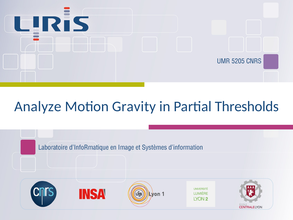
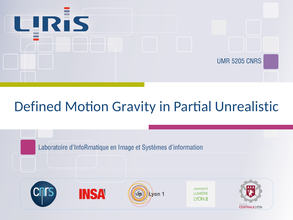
Analyze: Analyze -> Defined
Thresholds: Thresholds -> Unrealistic
